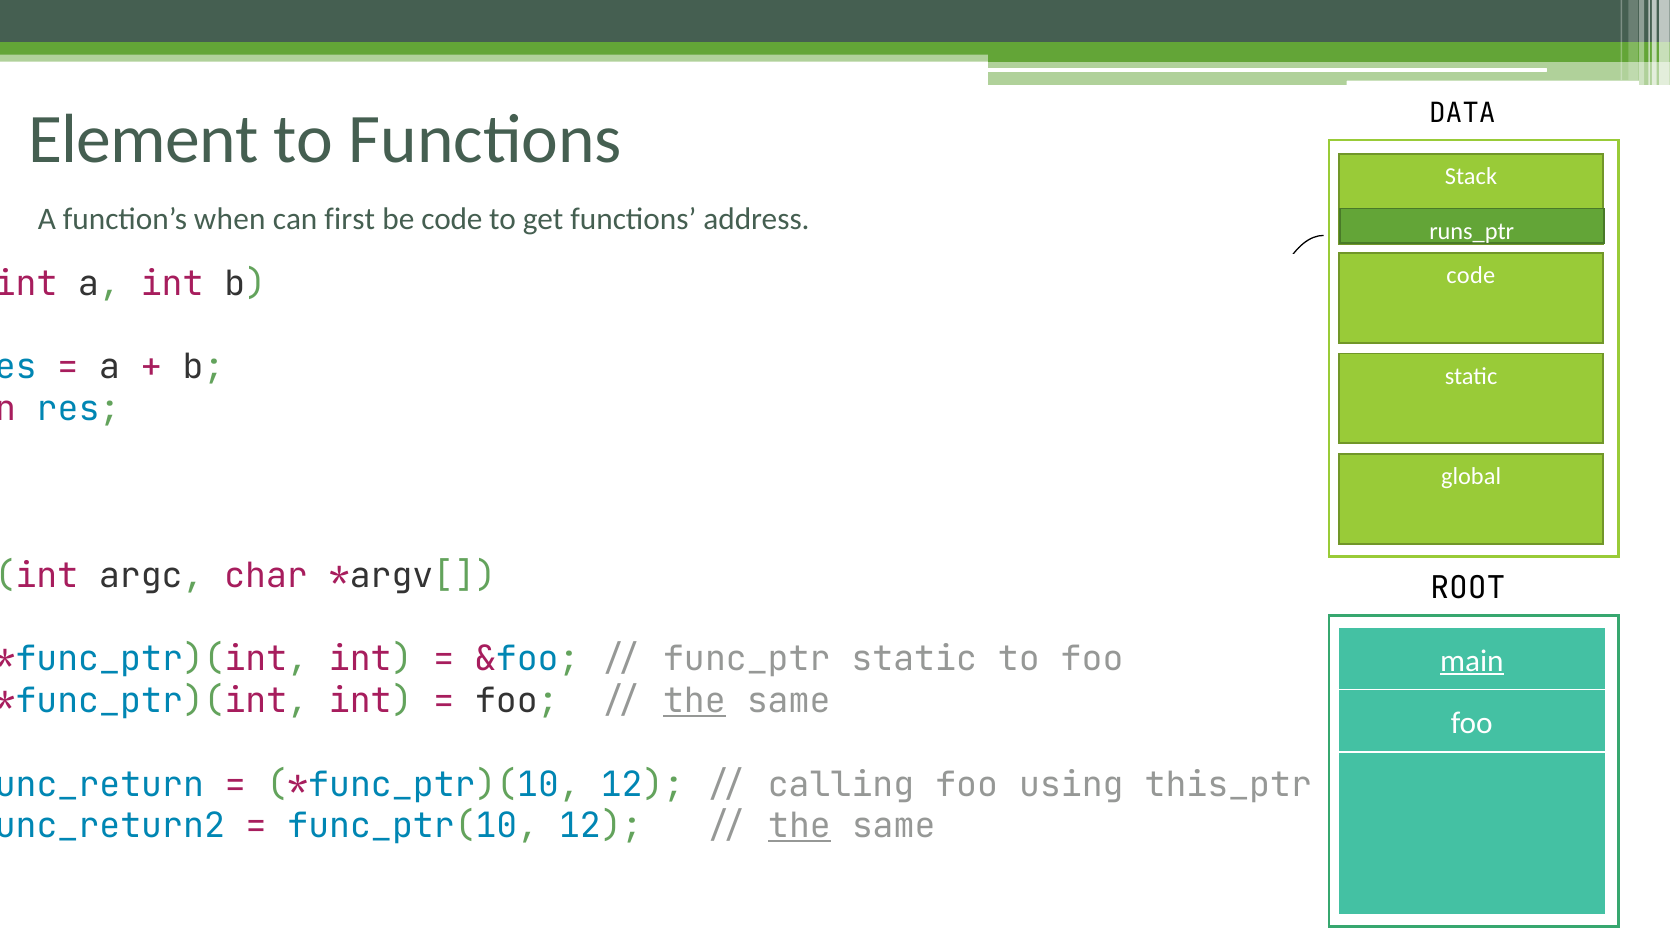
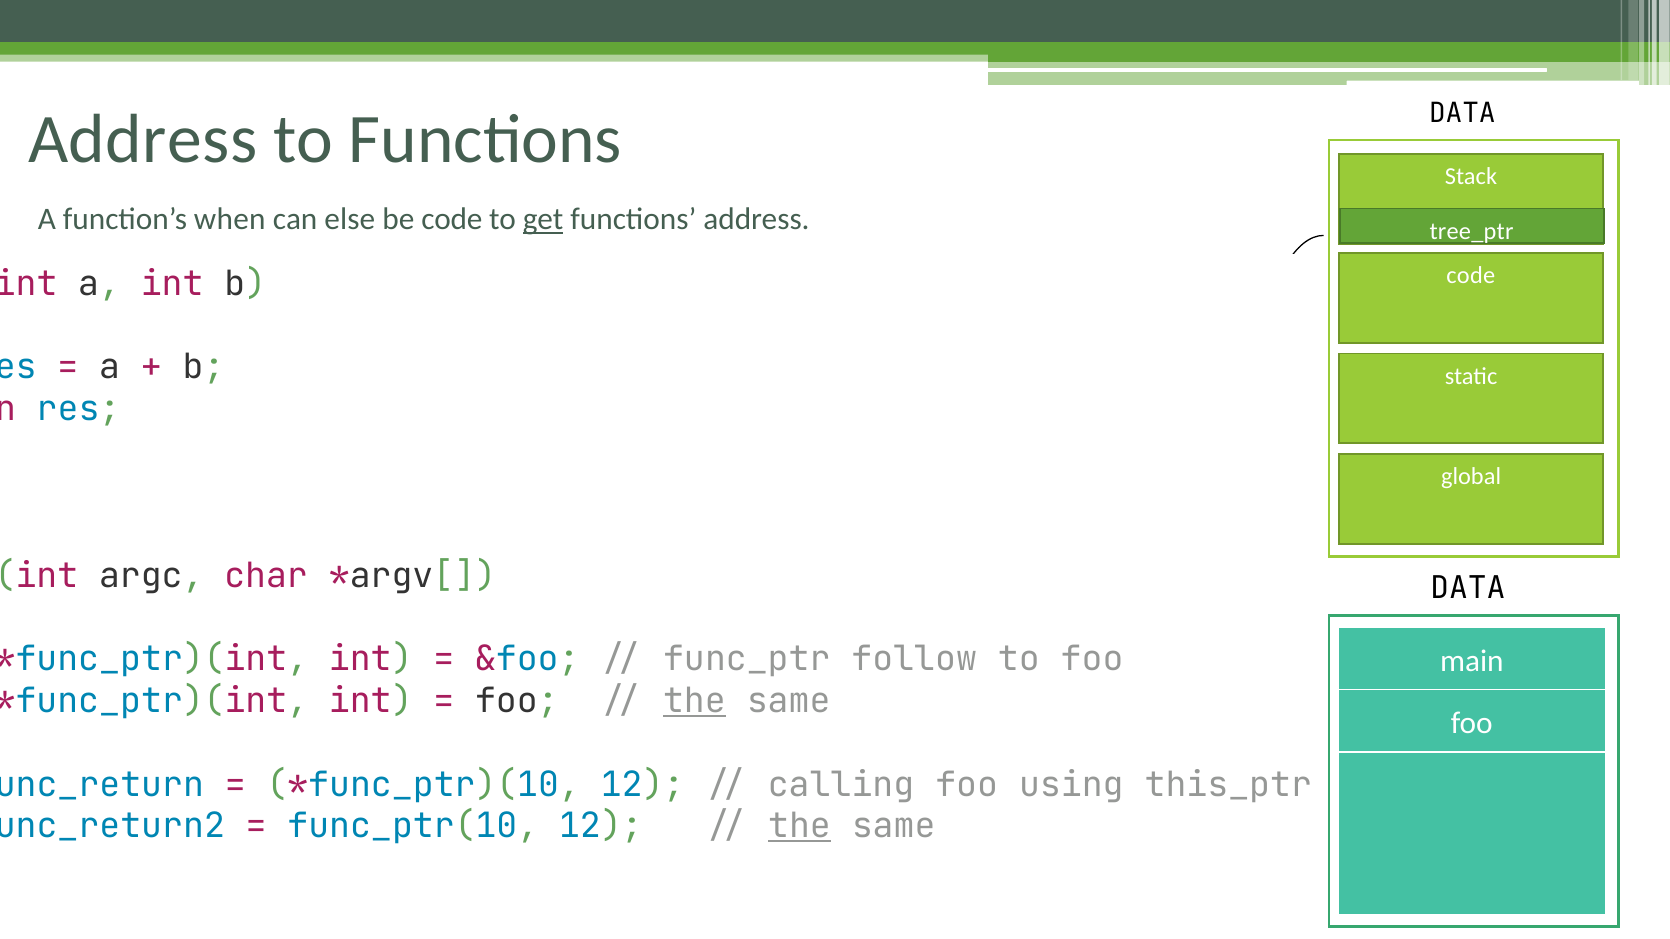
Element at (143, 140): Element -> Address
first: first -> else
get underline: none -> present
runs_ptr: runs_ptr -> tree_ptr
ROOT at (1468, 588): ROOT -> DATA
func_ptr static: static -> follow
main underline: present -> none
